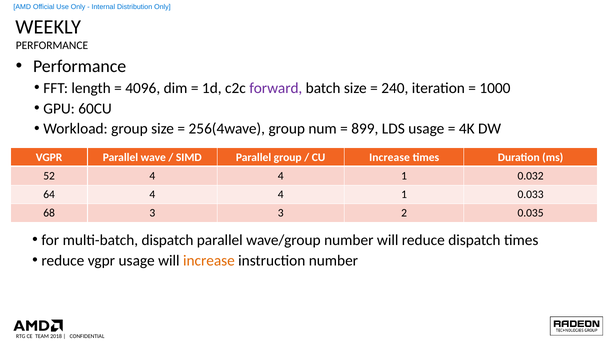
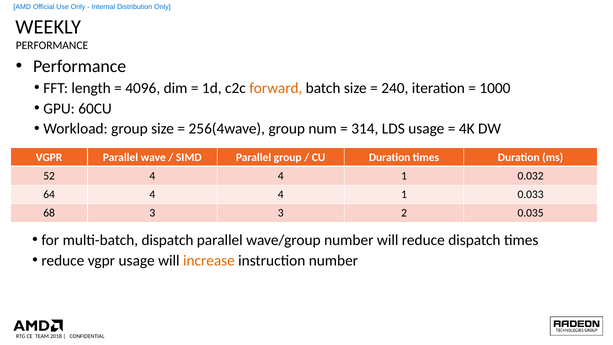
forward colour: purple -> orange
899: 899 -> 314
CU Increase: Increase -> Duration
